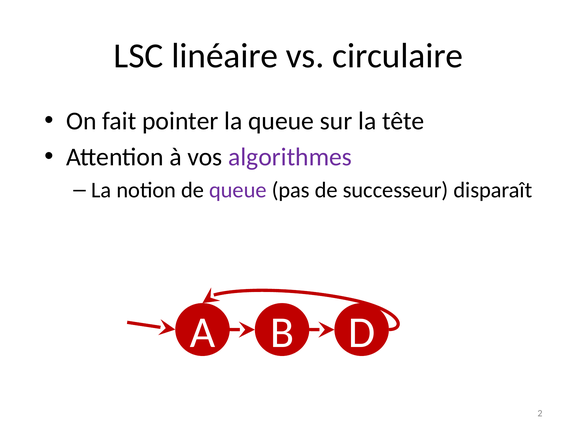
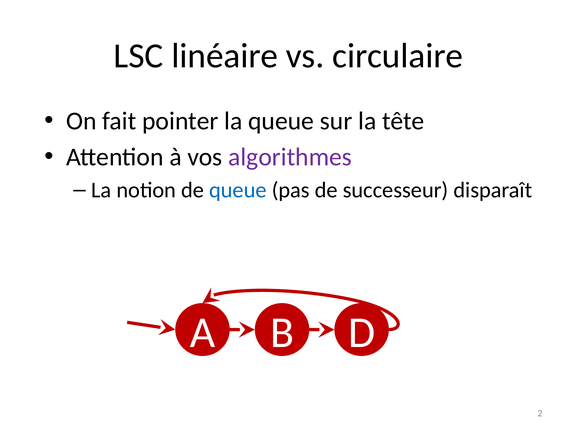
queue at (238, 190) colour: purple -> blue
